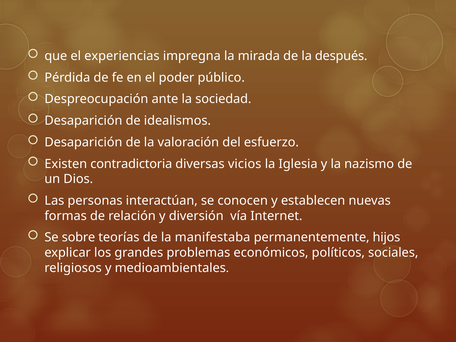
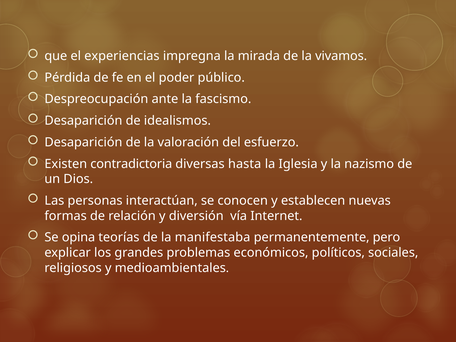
después: después -> vivamos
sociedad: sociedad -> fascismo
vicios: vicios -> hasta
sobre: sobre -> opina
hijos: hijos -> pero
